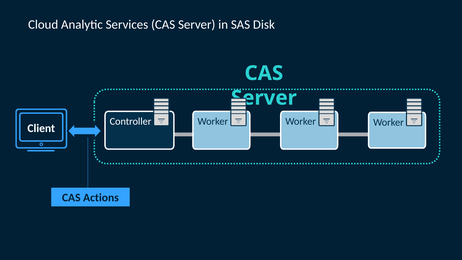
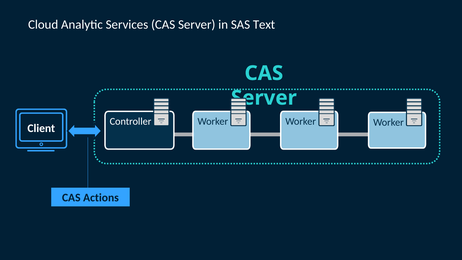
Disk: Disk -> Text
